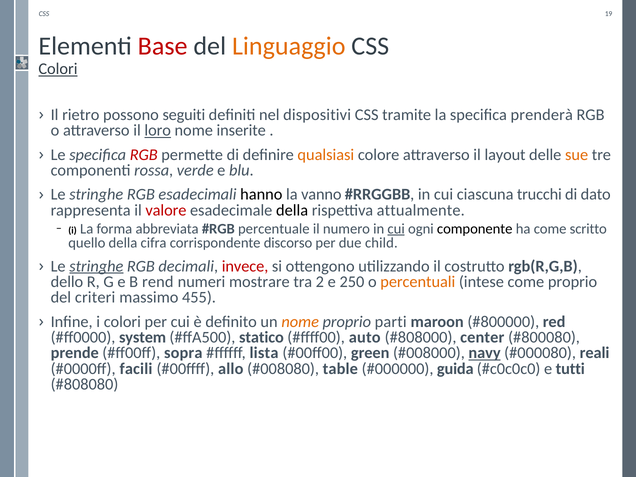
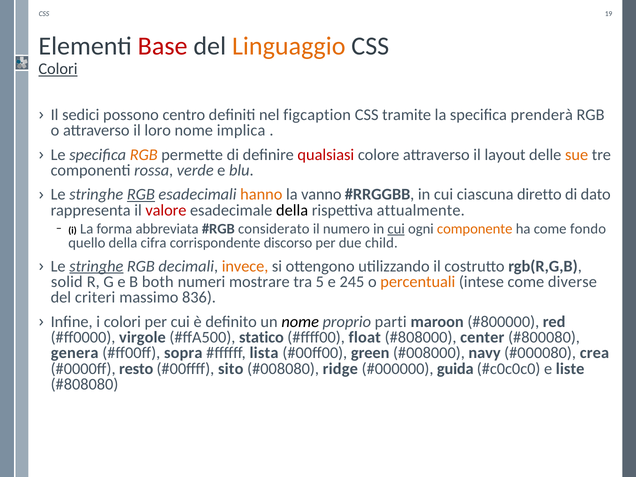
rietro: rietro -> sedici
seguiti: seguiti -> centro
dispositivi: dispositivi -> figcaption
loro underline: present -> none
inserite: inserite -> implica
RGB at (144, 155) colour: red -> orange
qualsiasi colour: orange -> red
RGB at (141, 194) underline: none -> present
hanno colour: black -> orange
trucchi: trucchi -> diretto
percentuale: percentuale -> considerato
componente colour: black -> orange
scritto: scritto -> fondo
invece colour: red -> orange
dello: dello -> solid
rend: rend -> both
2: 2 -> 5
250: 250 -> 245
come proprio: proprio -> diverse
455: 455 -> 836
nome at (300, 322) colour: orange -> black
system: system -> virgole
auto: auto -> float
prende: prende -> genera
navy underline: present -> none
reali: reali -> crea
facili: facili -> resto
allo: allo -> sito
table: table -> ridge
tutti: tutti -> liste
